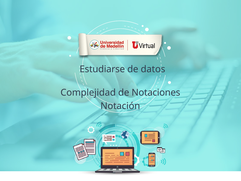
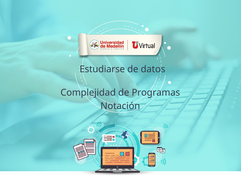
Notaciones: Notaciones -> Programas
